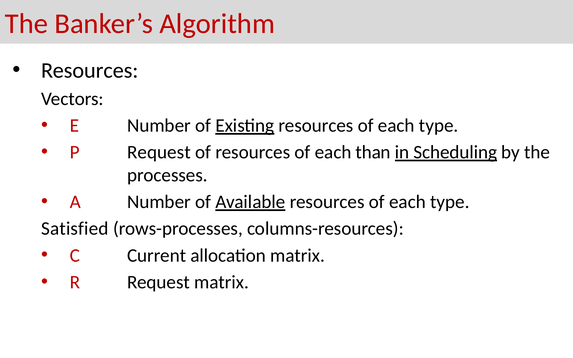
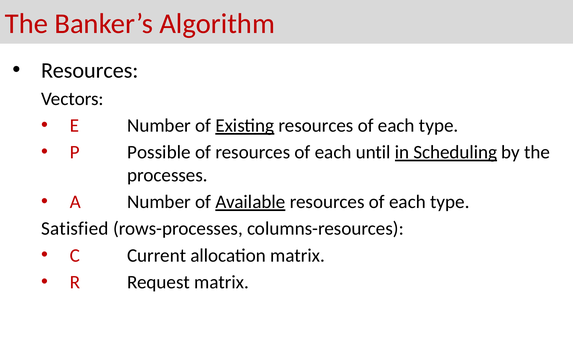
P Request: Request -> Possible
than: than -> until
